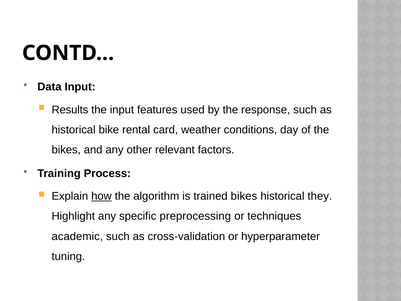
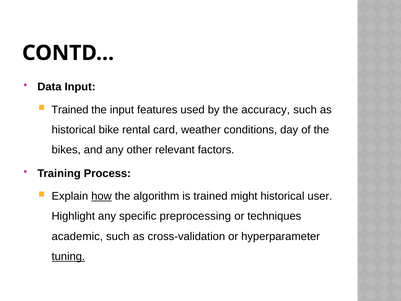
Results at (70, 110): Results -> Trained
response: response -> accuracy
trained bikes: bikes -> might
they: they -> user
tuning underline: none -> present
